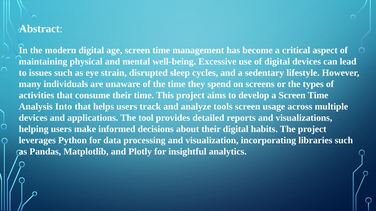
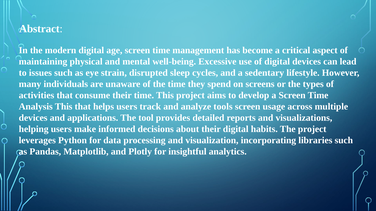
Analysis Into: Into -> This
